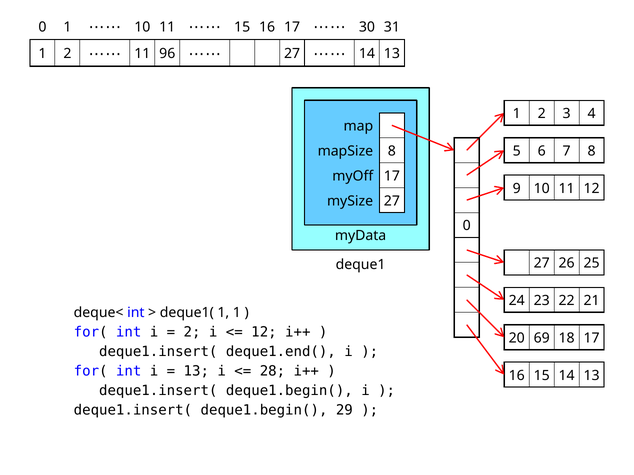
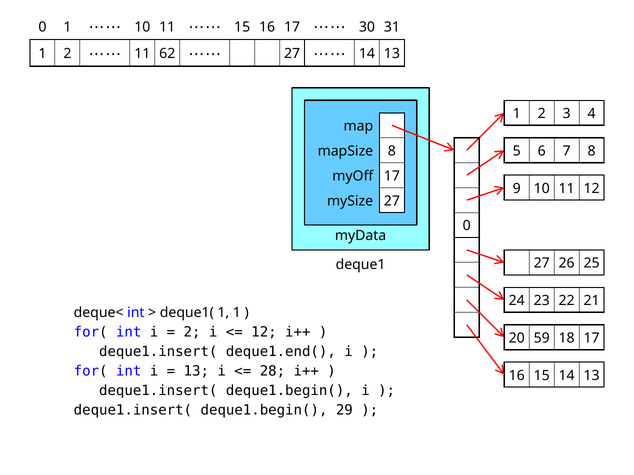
96: 96 -> 62
69: 69 -> 59
